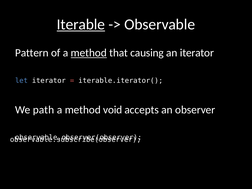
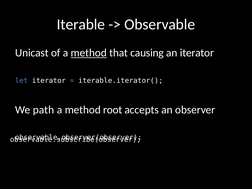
Iterable underline: present -> none
Pattern: Pattern -> Unicast
void: void -> root
